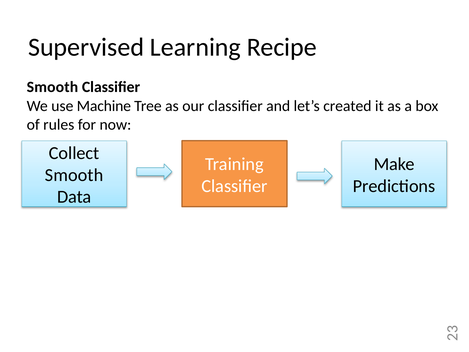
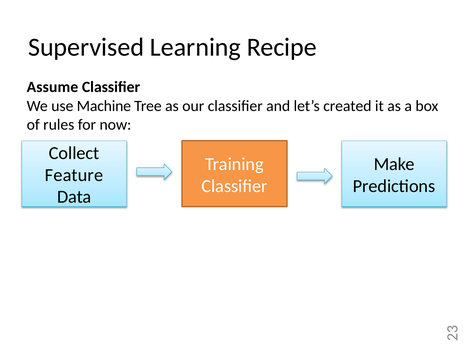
Smooth at (52, 87): Smooth -> Assume
Smooth at (74, 175): Smooth -> Feature
